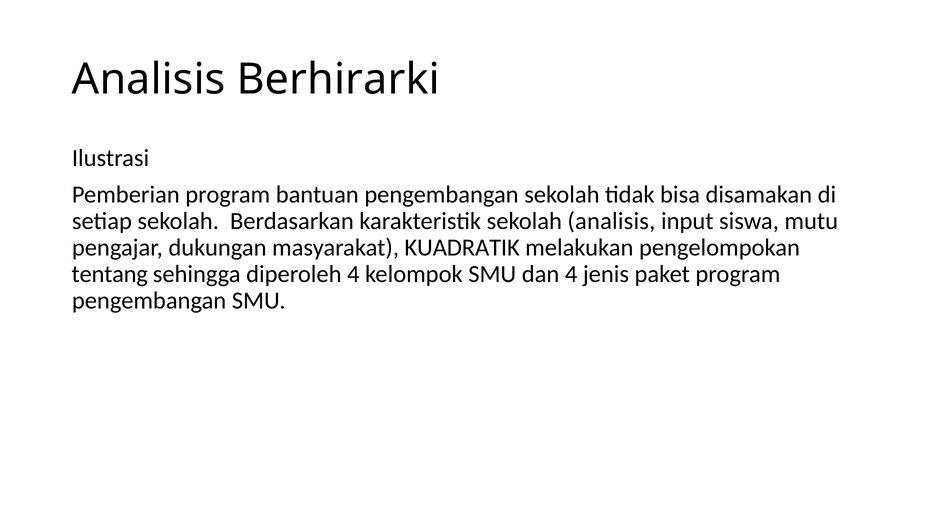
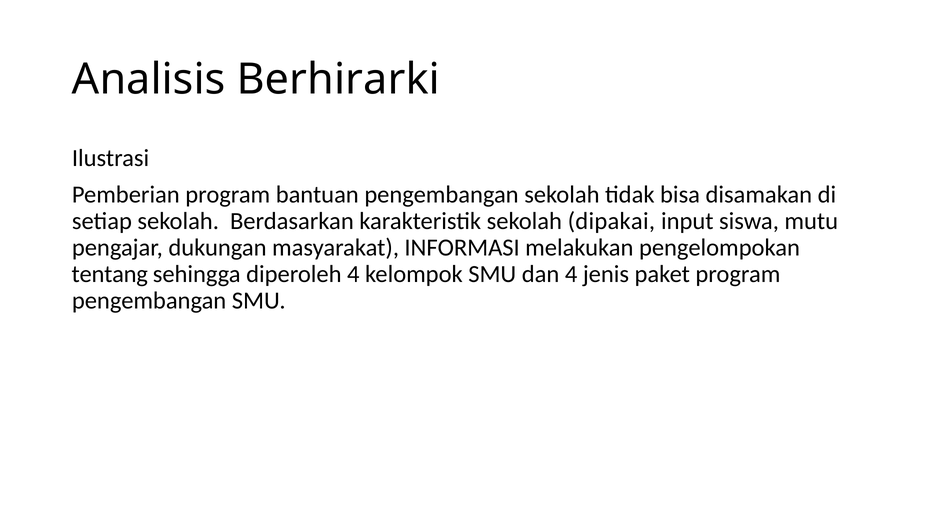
sekolah analisis: analisis -> dipakai
KUADRATIK: KUADRATIK -> INFORMASI
